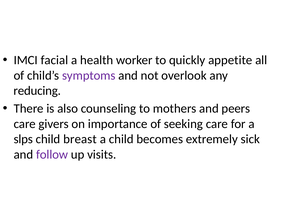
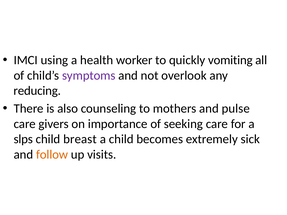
facial: facial -> using
appetite: appetite -> vomiting
peers: peers -> pulse
follow colour: purple -> orange
